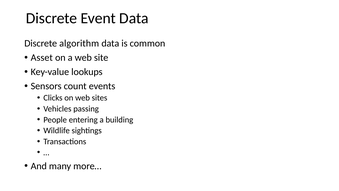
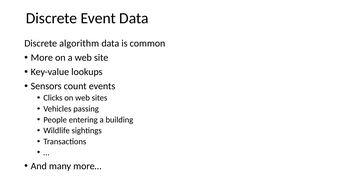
Asset: Asset -> More
